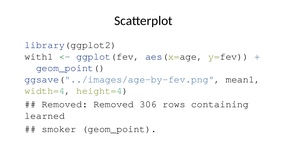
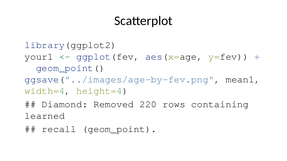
with1: with1 -> your1
Removed at (65, 104): Removed -> Diamond
306: 306 -> 220
smoker: smoker -> recall
